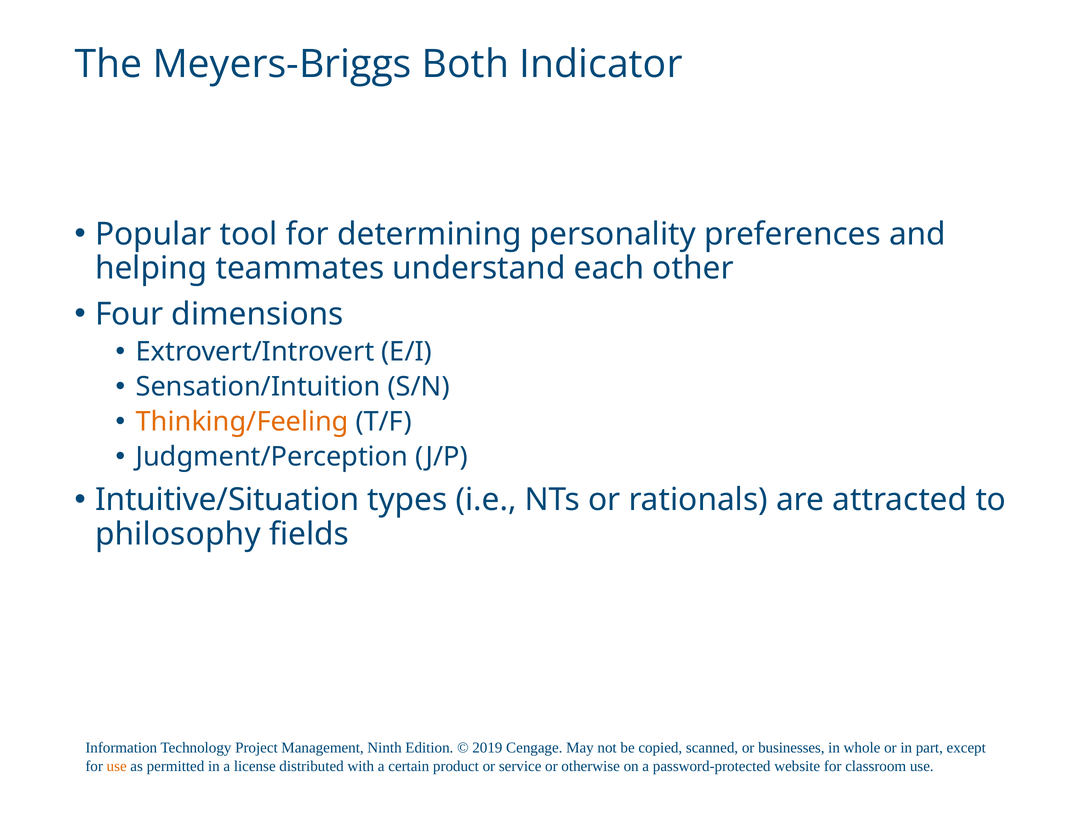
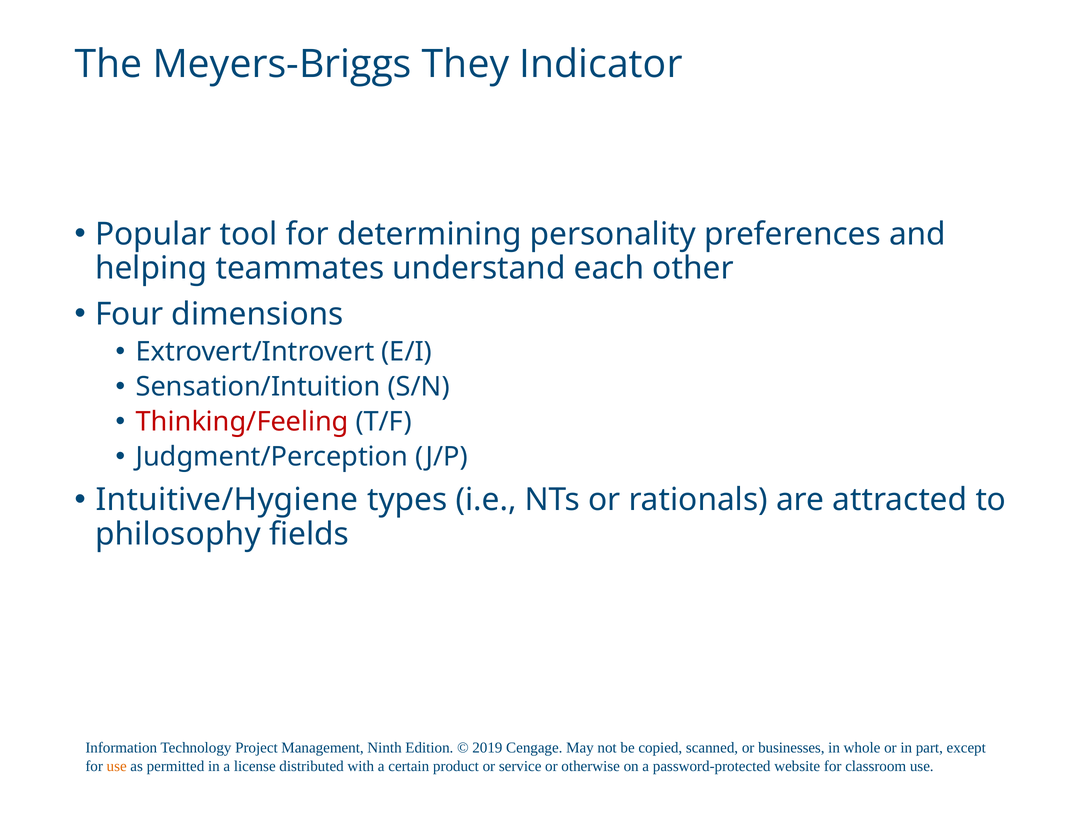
Both: Both -> They
Thinking/Feeling colour: orange -> red
Intuitive/Situation: Intuitive/Situation -> Intuitive/Hygiene
